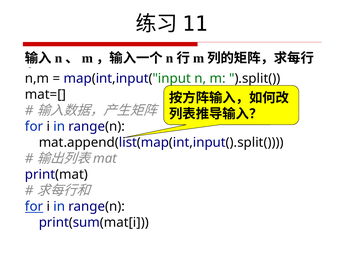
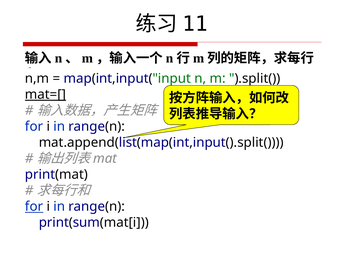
mat=[ underline: none -> present
